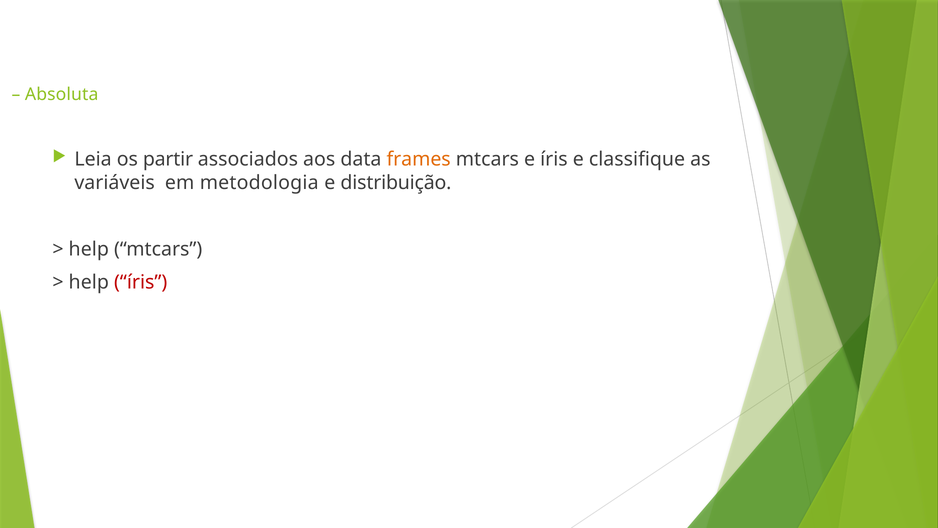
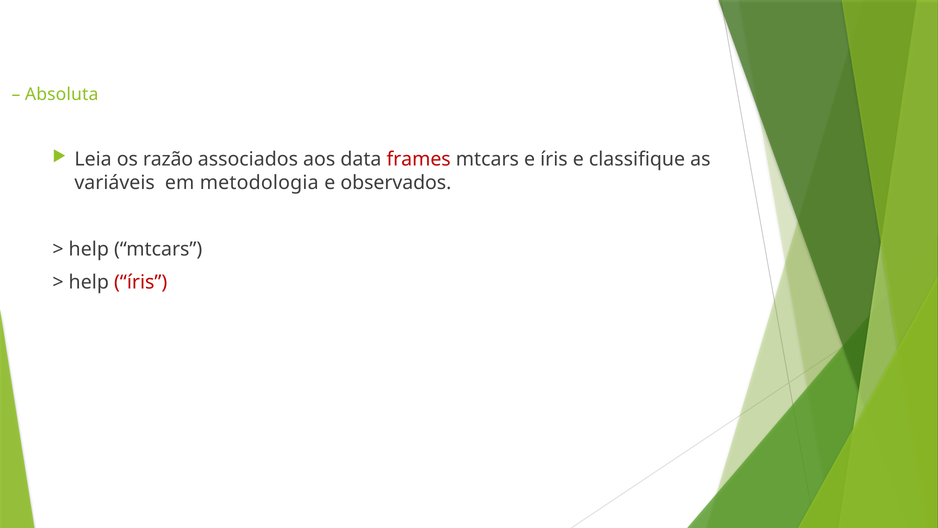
partir: partir -> razão
frames colour: orange -> red
distribuição: distribuição -> observados
